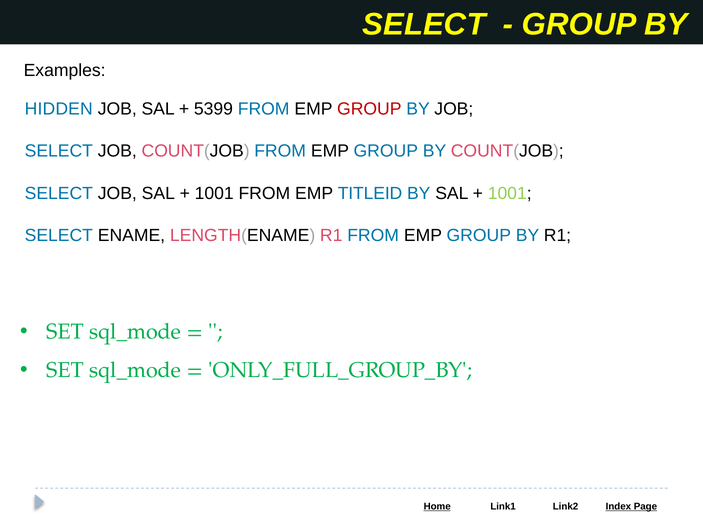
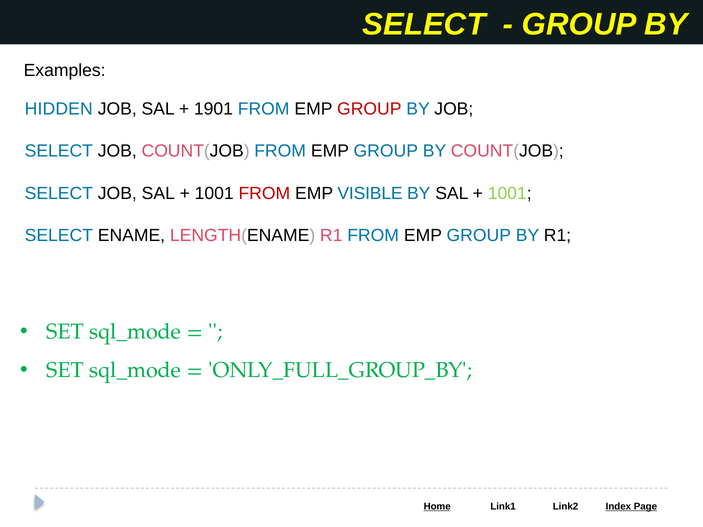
5399: 5399 -> 1901
FROM at (264, 193) colour: black -> red
TITLEID: TITLEID -> VISIBLE
